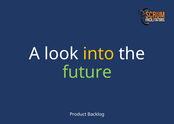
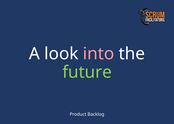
into colour: yellow -> pink
